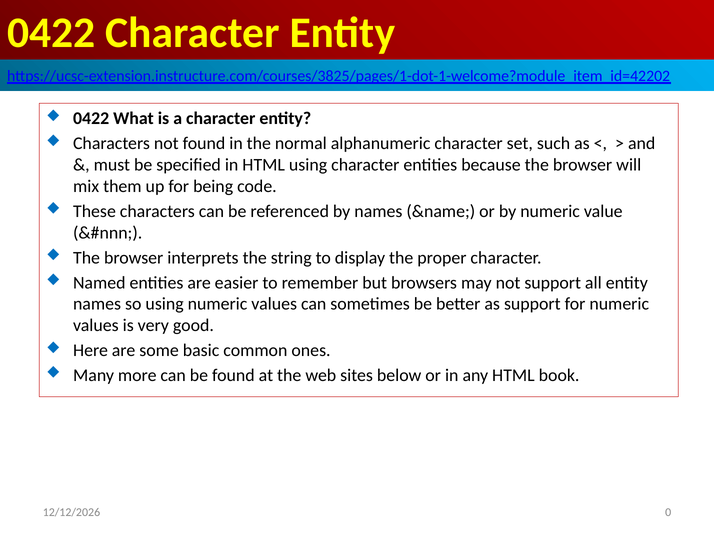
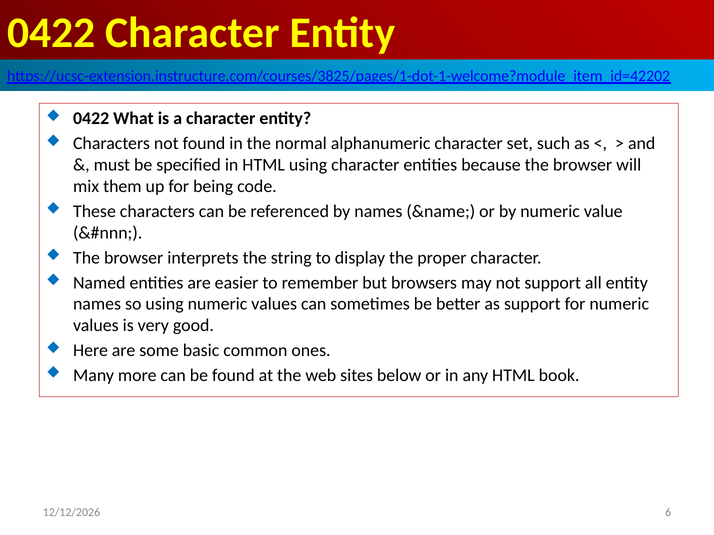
0: 0 -> 6
